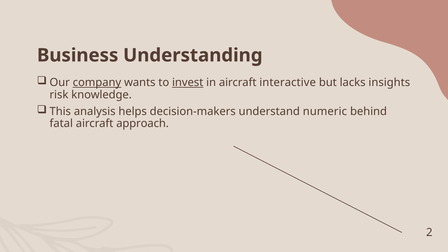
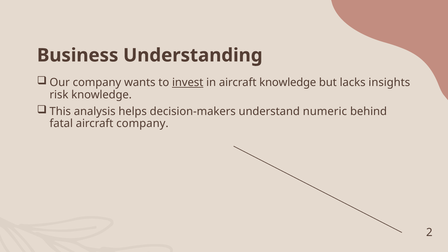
company at (97, 83) underline: present -> none
aircraft interactive: interactive -> knowledge
aircraft approach: approach -> company
